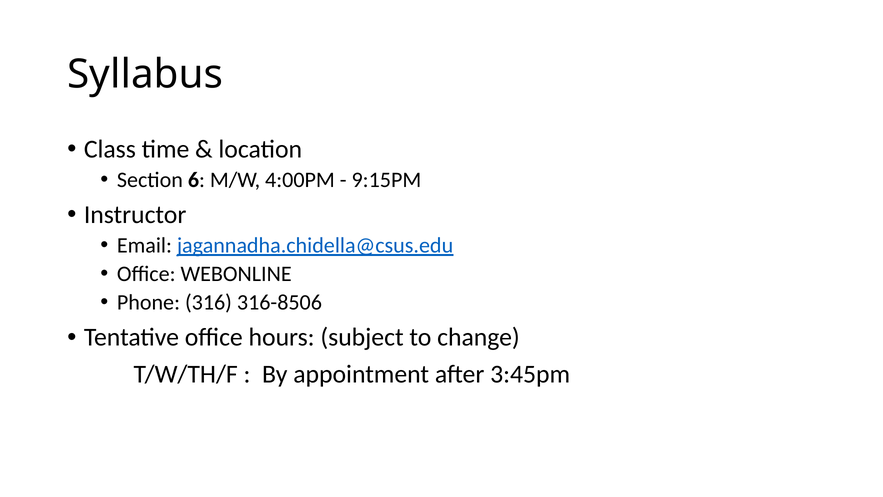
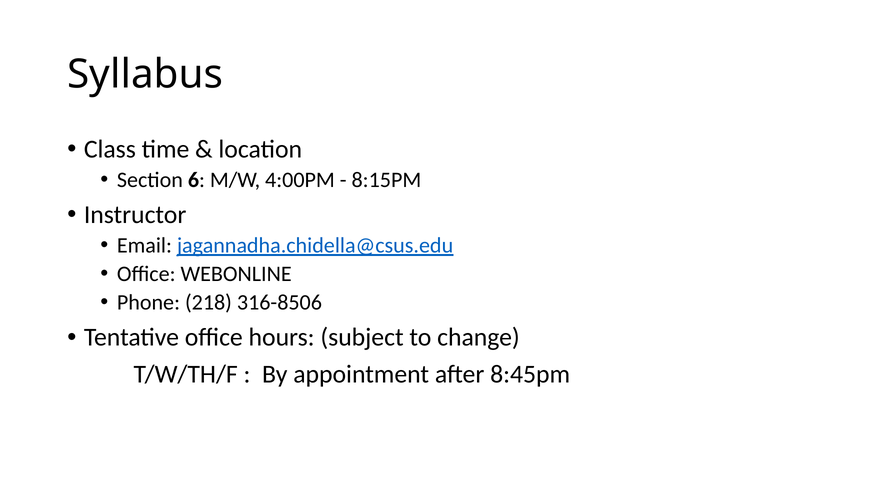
9:15PM: 9:15PM -> 8:15PM
316: 316 -> 218
3:45pm: 3:45pm -> 8:45pm
